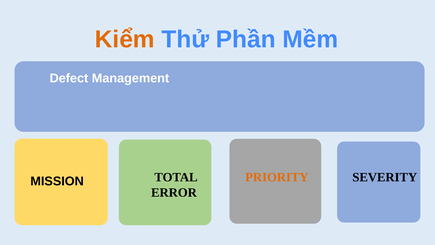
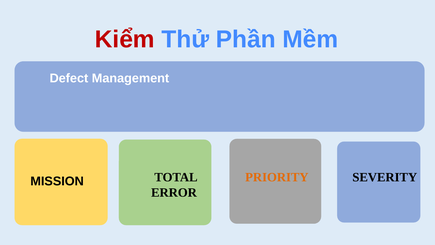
Kiểm colour: orange -> red
